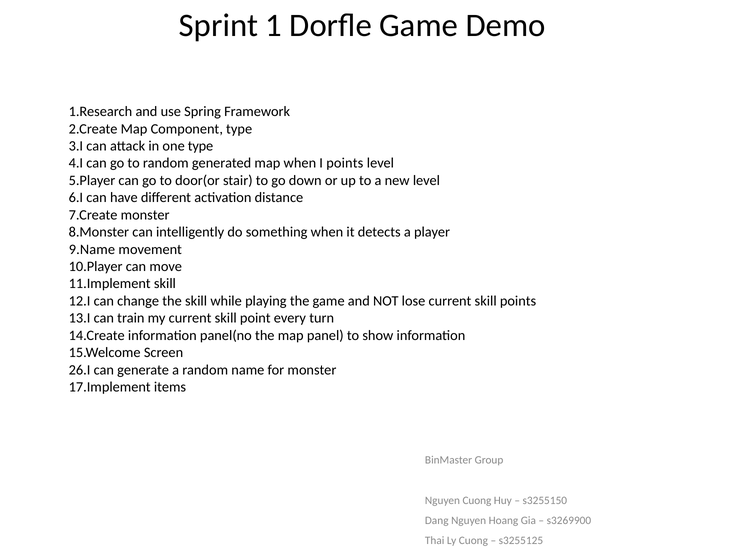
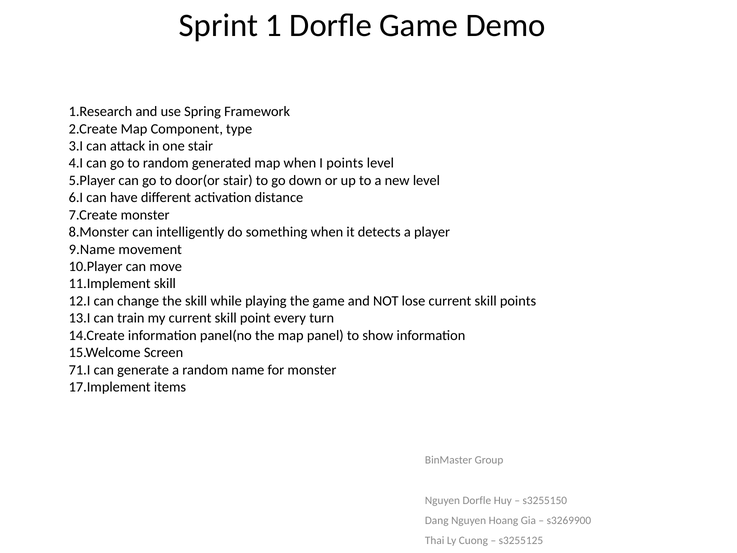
one type: type -> stair
26.I: 26.I -> 71.I
Nguyen Cuong: Cuong -> Dorfle
